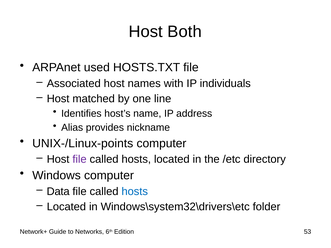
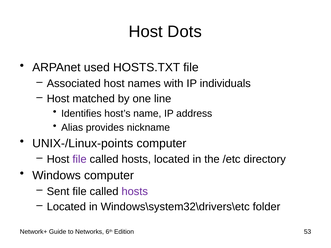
Both: Both -> Dots
Data: Data -> Sent
hosts at (135, 192) colour: blue -> purple
